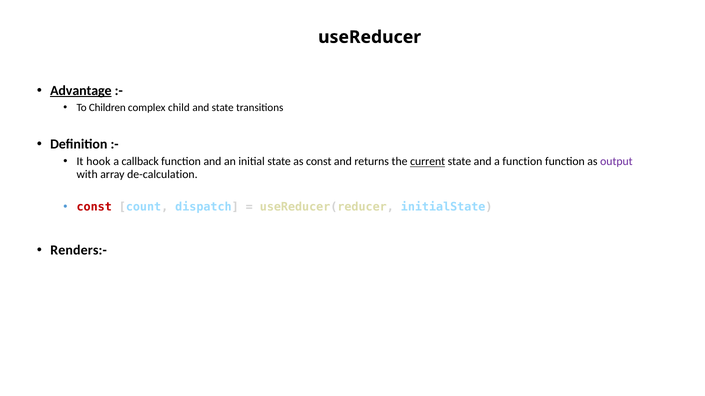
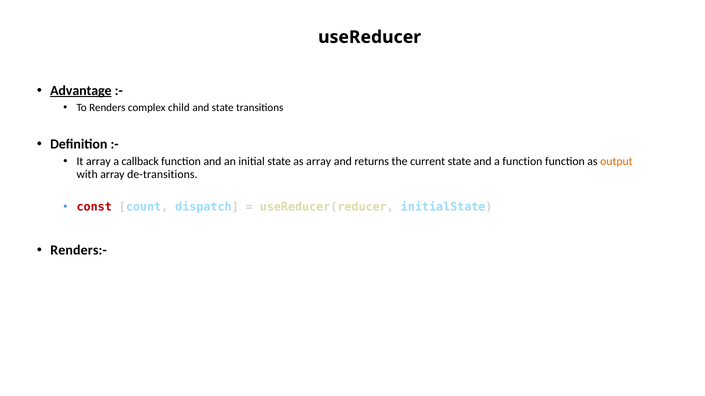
Children: Children -> Renders
It hook: hook -> array
as const: const -> array
current underline: present -> none
output colour: purple -> orange
de-calculation: de-calculation -> de-transitions
